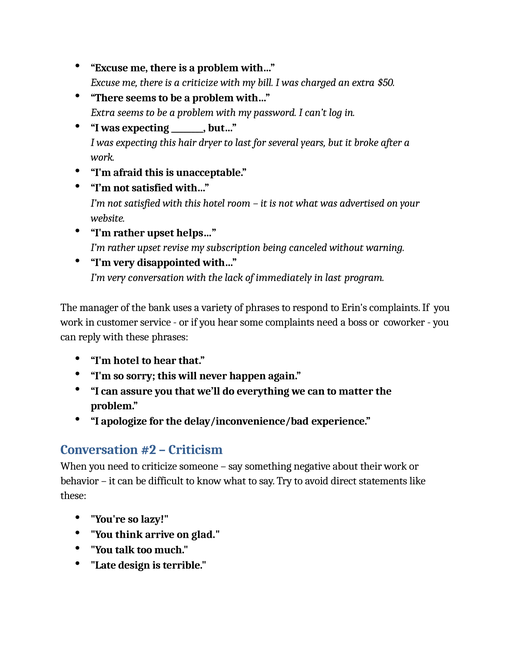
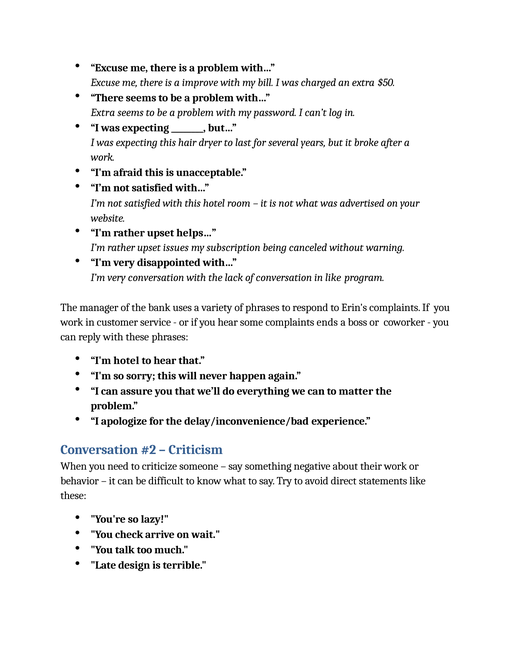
a criticize: criticize -> improve
revise: revise -> issues
of immediately: immediately -> conversation
in last: last -> like
complaints need: need -> ends
think: think -> check
glad: glad -> wait
